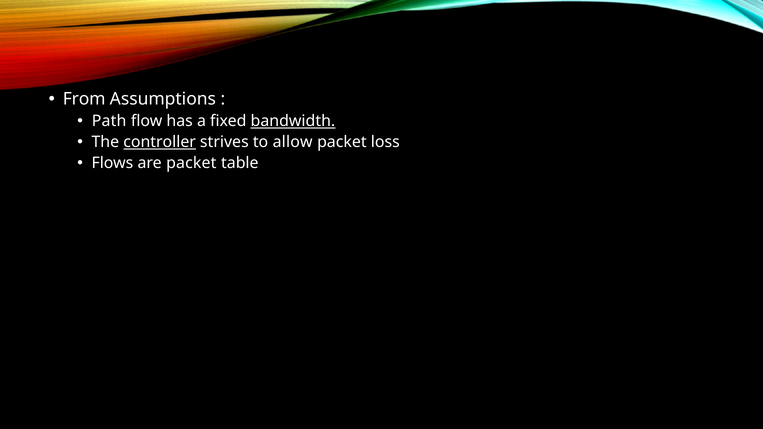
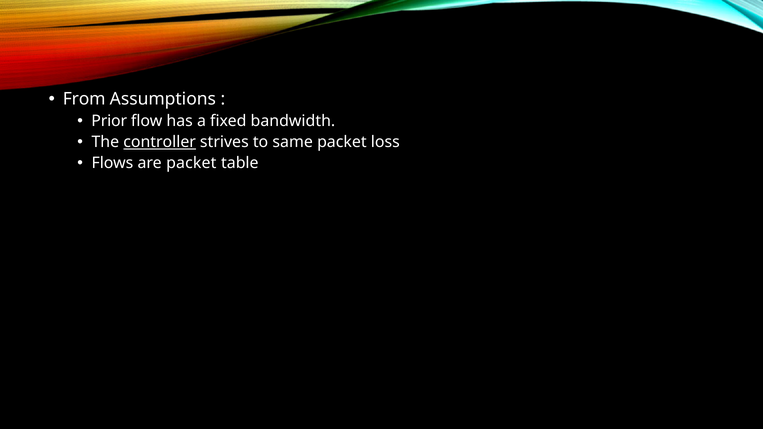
Path: Path -> Prior
bandwidth underline: present -> none
allow: allow -> same
